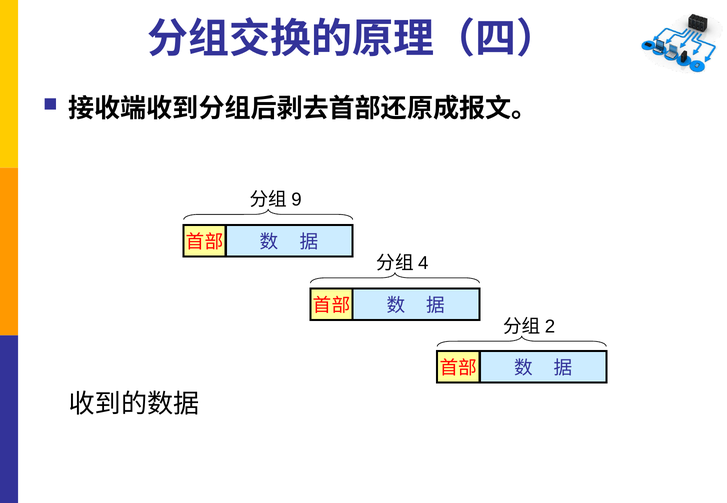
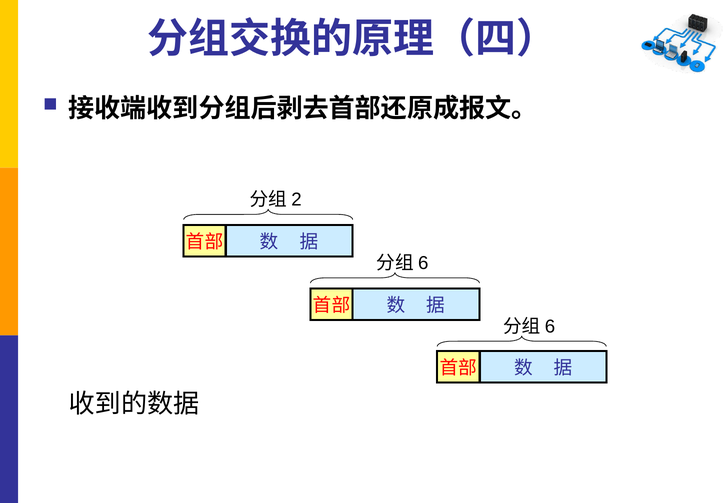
9: 9 -> 2
4 at (423, 263): 4 -> 6
2 at (550, 327): 2 -> 6
